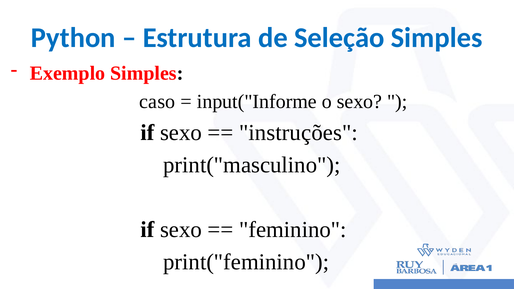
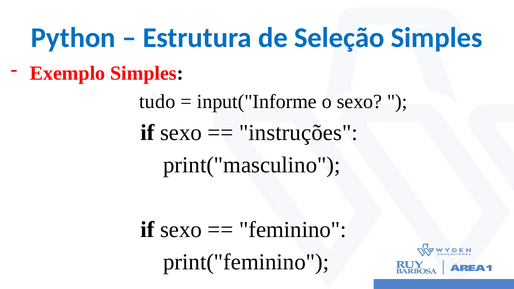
caso: caso -> tudo
